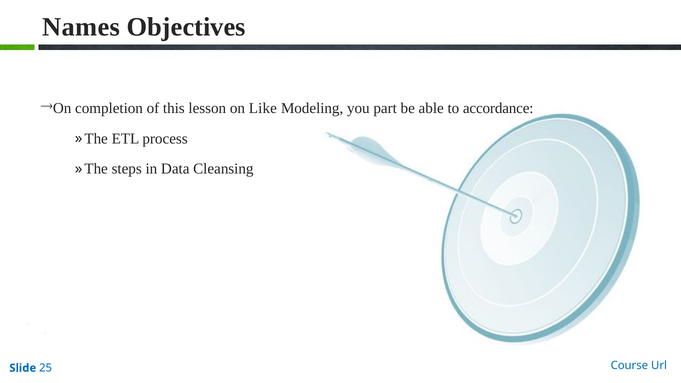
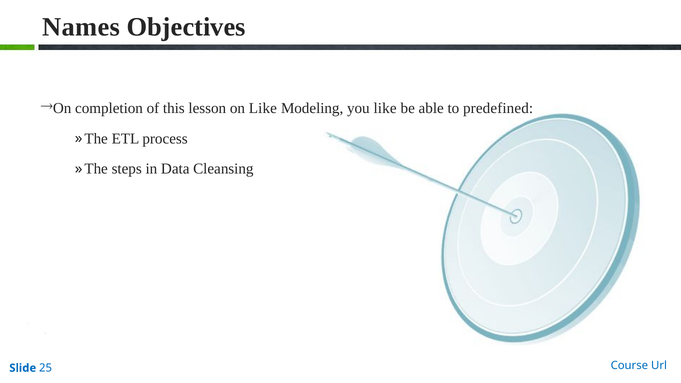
you part: part -> like
accordance: accordance -> predefined
